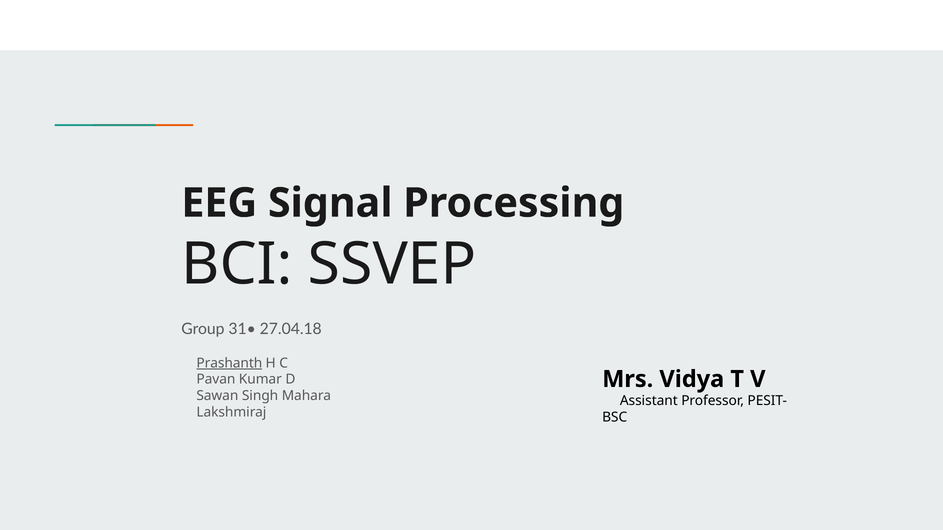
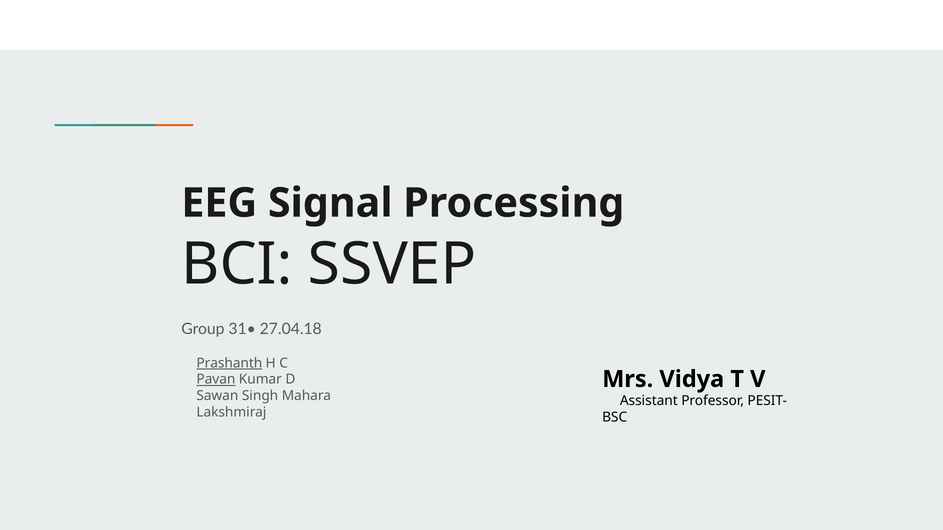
Pavan underline: none -> present
